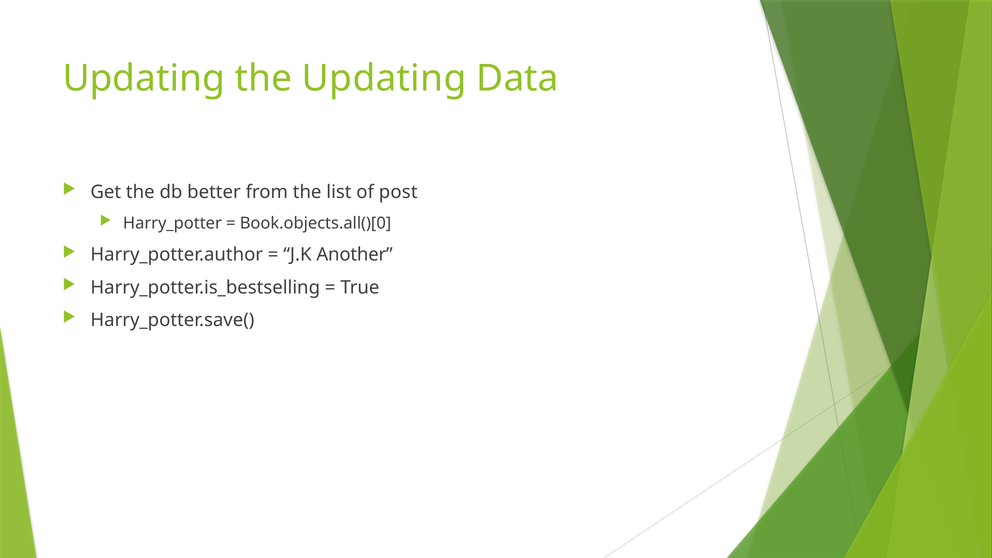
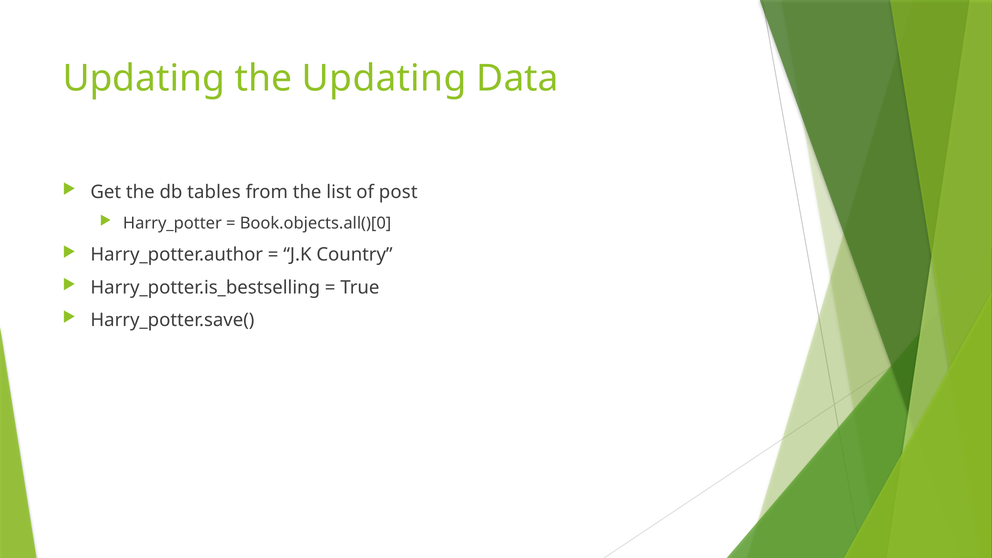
better: better -> tables
Another: Another -> Country
